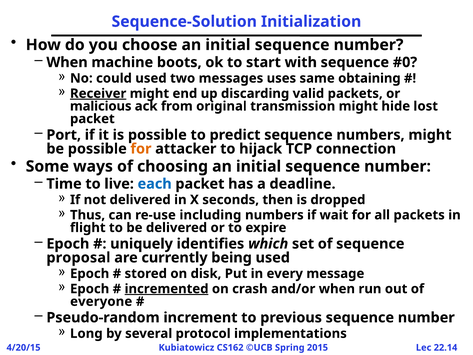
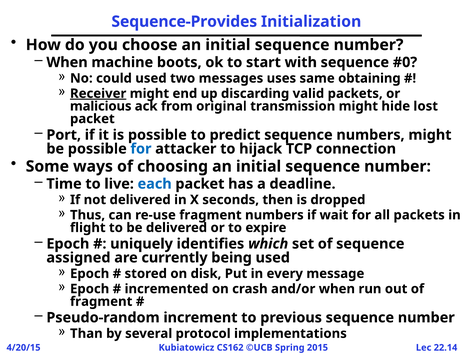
Sequence-Solution: Sequence-Solution -> Sequence-Provides
for at (141, 149) colour: orange -> blue
re-use including: including -> fragment
proposal: proposal -> assigned
incremented underline: present -> none
everyone at (101, 301): everyone -> fragment
Long: Long -> Than
